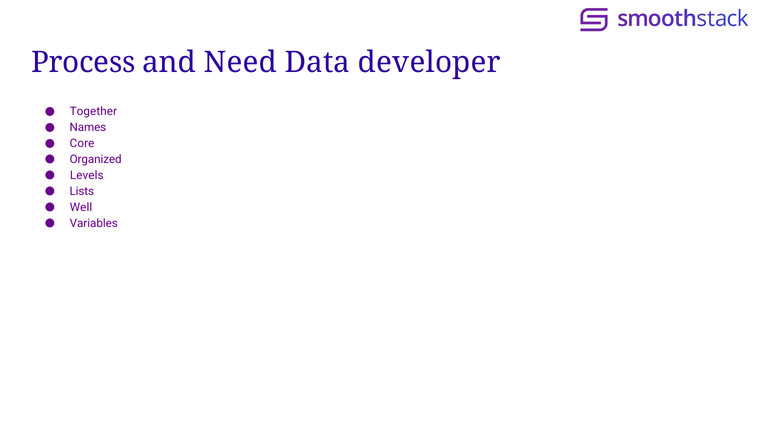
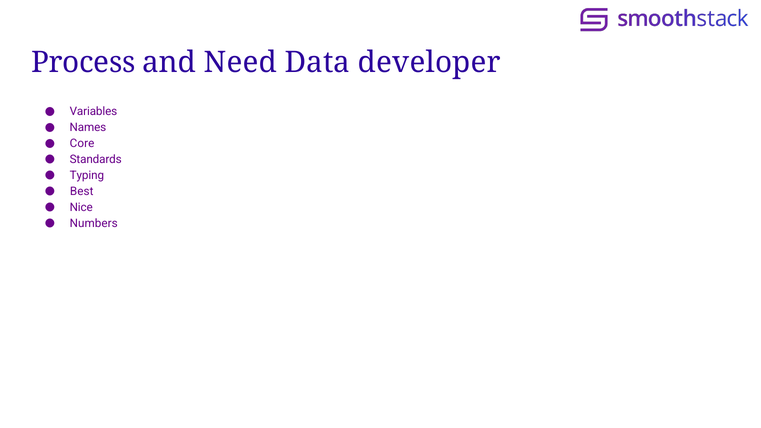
Together: Together -> Variables
Organized: Organized -> Standards
Levels: Levels -> Typing
Lists: Lists -> Best
Well: Well -> Nice
Variables: Variables -> Numbers
